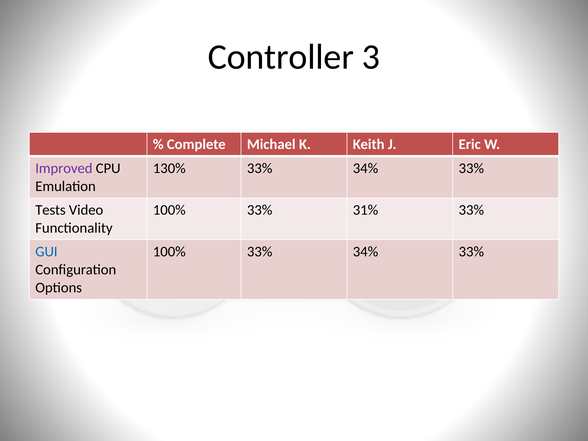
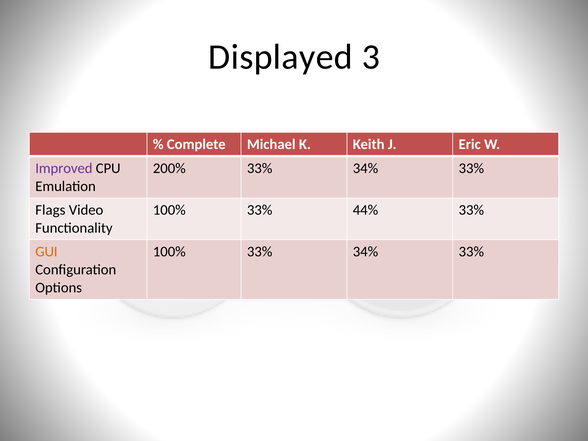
Controller: Controller -> Displayed
130%: 130% -> 200%
Tests: Tests -> Flags
31%: 31% -> 44%
GUI colour: blue -> orange
